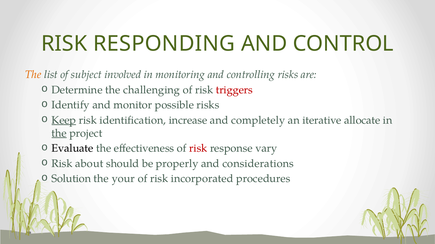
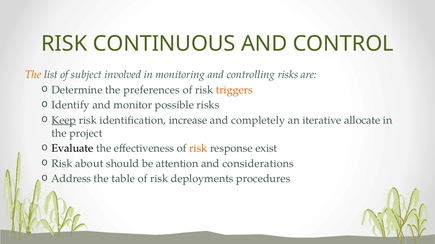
RESPONDING: RESPONDING -> CONTINUOUS
challenging: challenging -> preferences
triggers colour: red -> orange
the at (59, 134) underline: present -> none
risk at (198, 149) colour: red -> orange
vary: vary -> exist
properly: properly -> attention
Solution: Solution -> Address
your: your -> table
incorporated: incorporated -> deployments
